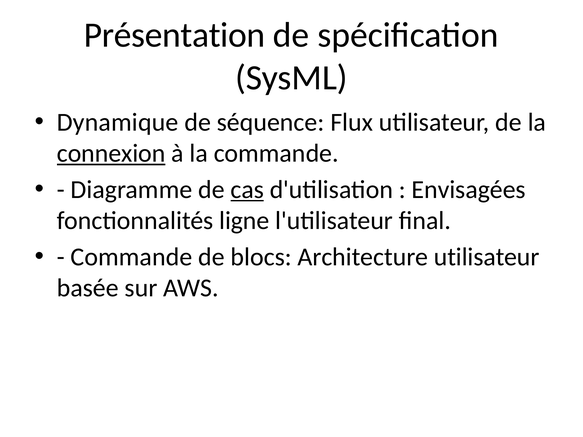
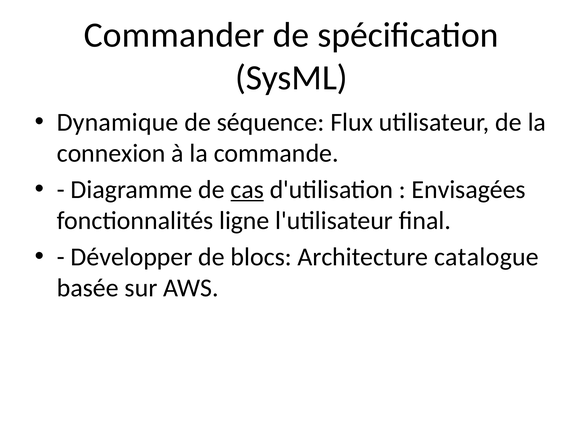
Présentation: Présentation -> Commander
connexion underline: present -> none
Commande at (131, 257): Commande -> Développer
Architecture utilisateur: utilisateur -> catalogue
